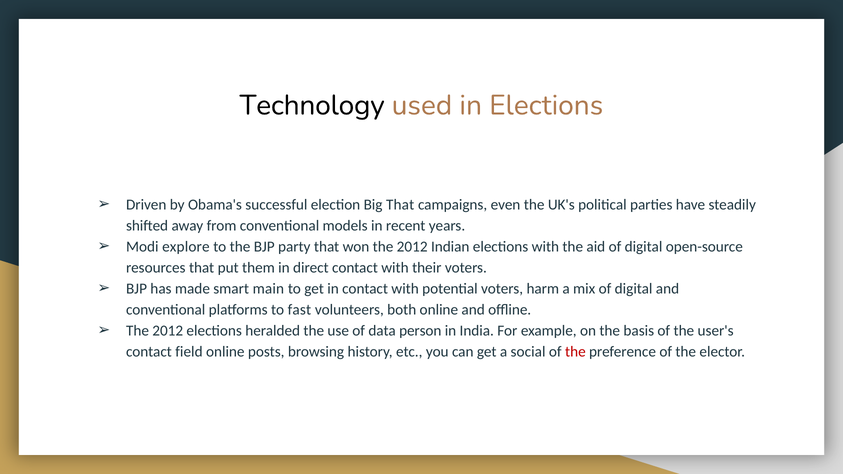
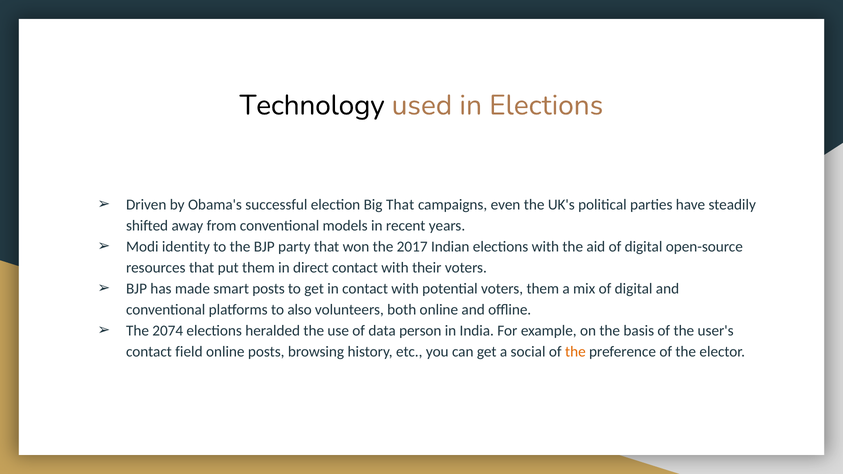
explore: explore -> identity
won the 2012: 2012 -> 2017
smart main: main -> posts
voters harm: harm -> them
fast: fast -> also
2012 at (168, 331): 2012 -> 2074
the at (575, 352) colour: red -> orange
